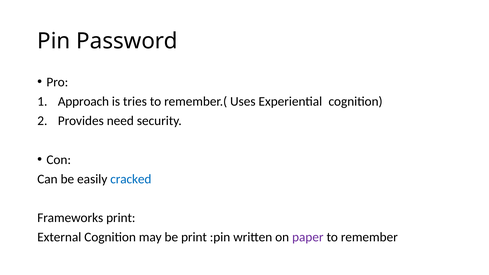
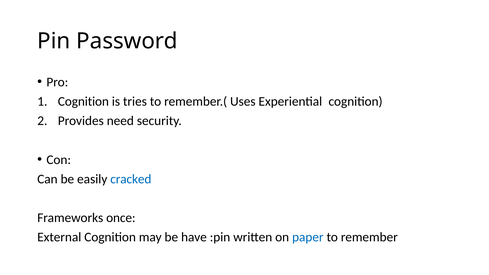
Approach at (83, 102): Approach -> Cognition
Frameworks print: print -> once
be print: print -> have
paper colour: purple -> blue
